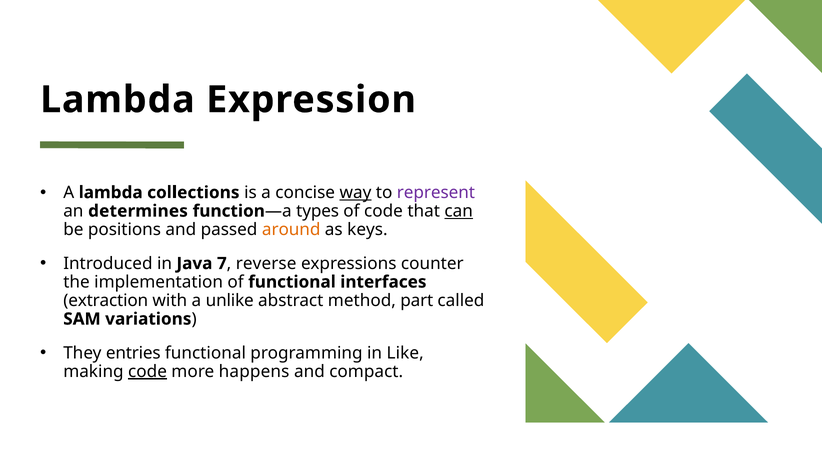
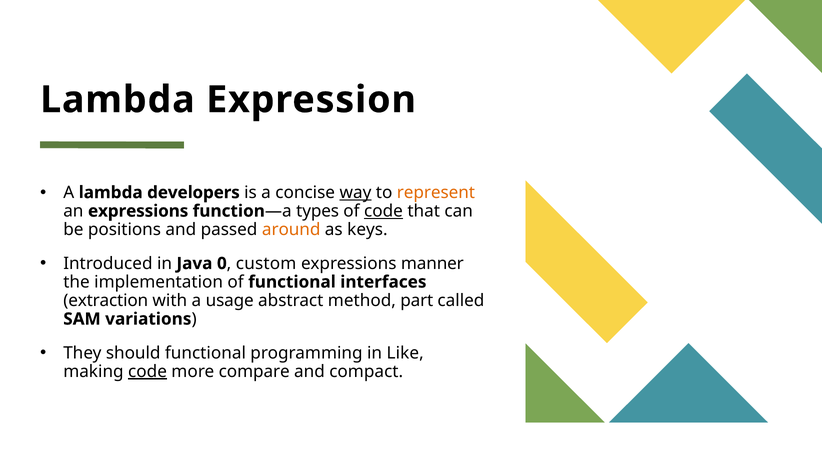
collections: collections -> developers
represent colour: purple -> orange
an determines: determines -> expressions
code at (383, 211) underline: none -> present
can underline: present -> none
7: 7 -> 0
reverse: reverse -> custom
counter: counter -> manner
unlike: unlike -> usage
entries: entries -> should
happens: happens -> compare
